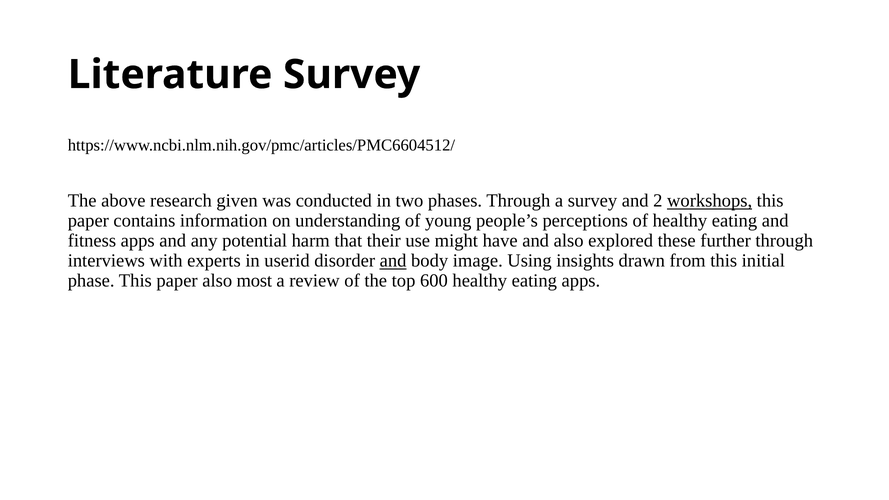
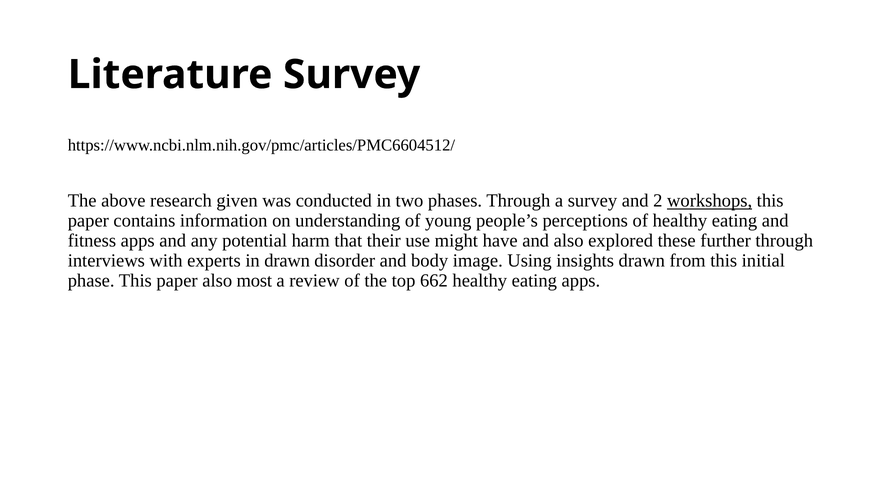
in userid: userid -> drawn
and at (393, 261) underline: present -> none
600: 600 -> 662
